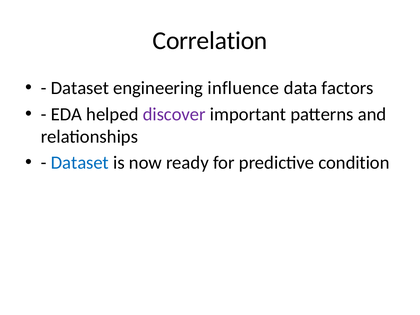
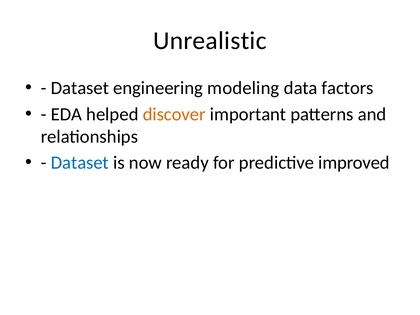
Correlation: Correlation -> Unrealistic
influence: influence -> modeling
discover colour: purple -> orange
condition: condition -> improved
